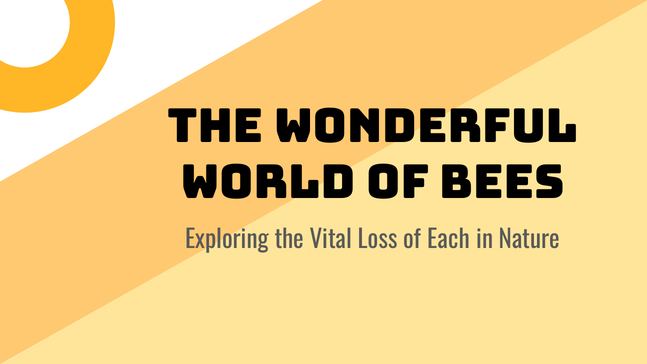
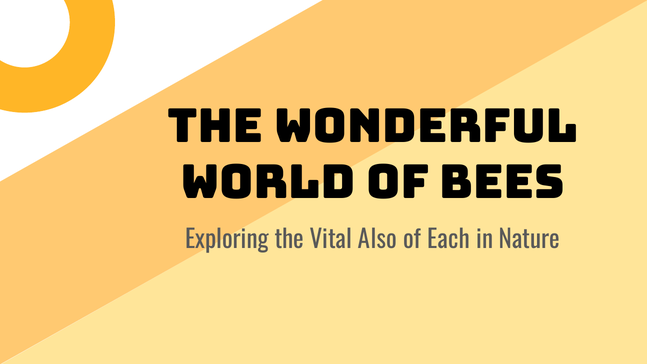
Loss: Loss -> Also
